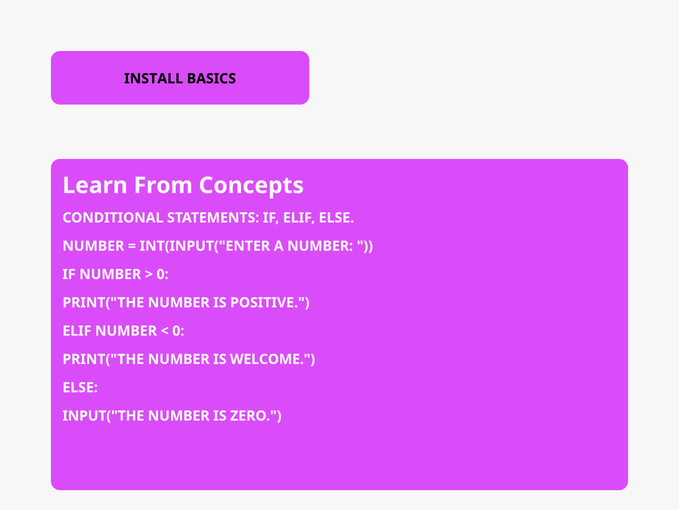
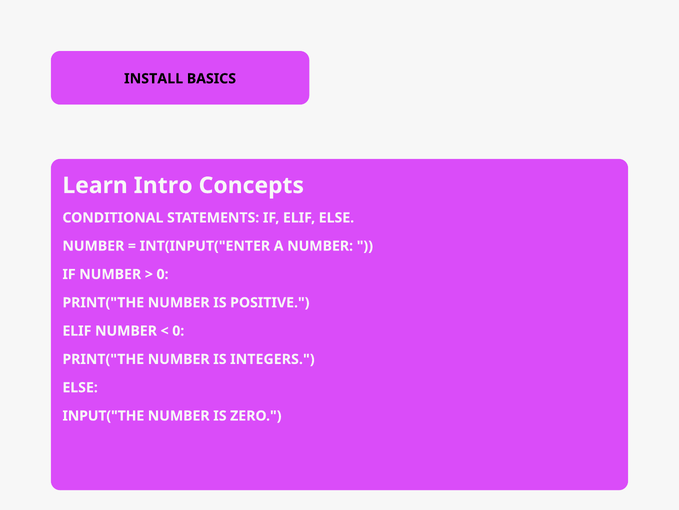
From: From -> Intro
WELCOME: WELCOME -> INTEGERS
